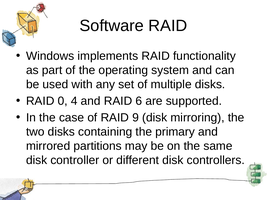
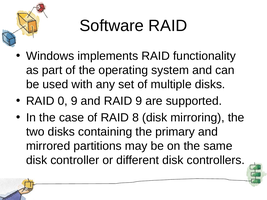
0 4: 4 -> 9
RAID 6: 6 -> 9
9: 9 -> 8
